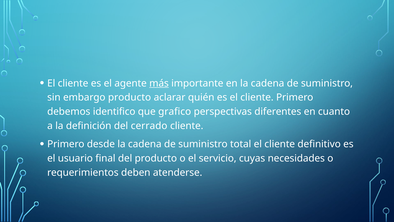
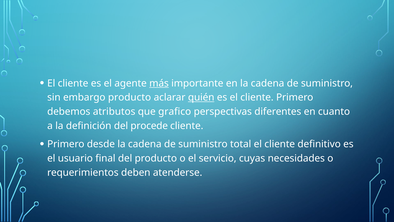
quién underline: none -> present
identifico: identifico -> atributos
cerrado: cerrado -> procede
